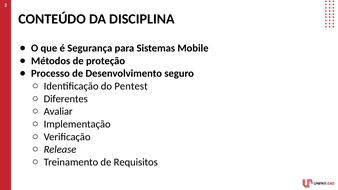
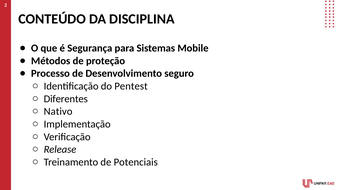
Avaliar: Avaliar -> Nativo
Requisitos: Requisitos -> Potenciais
